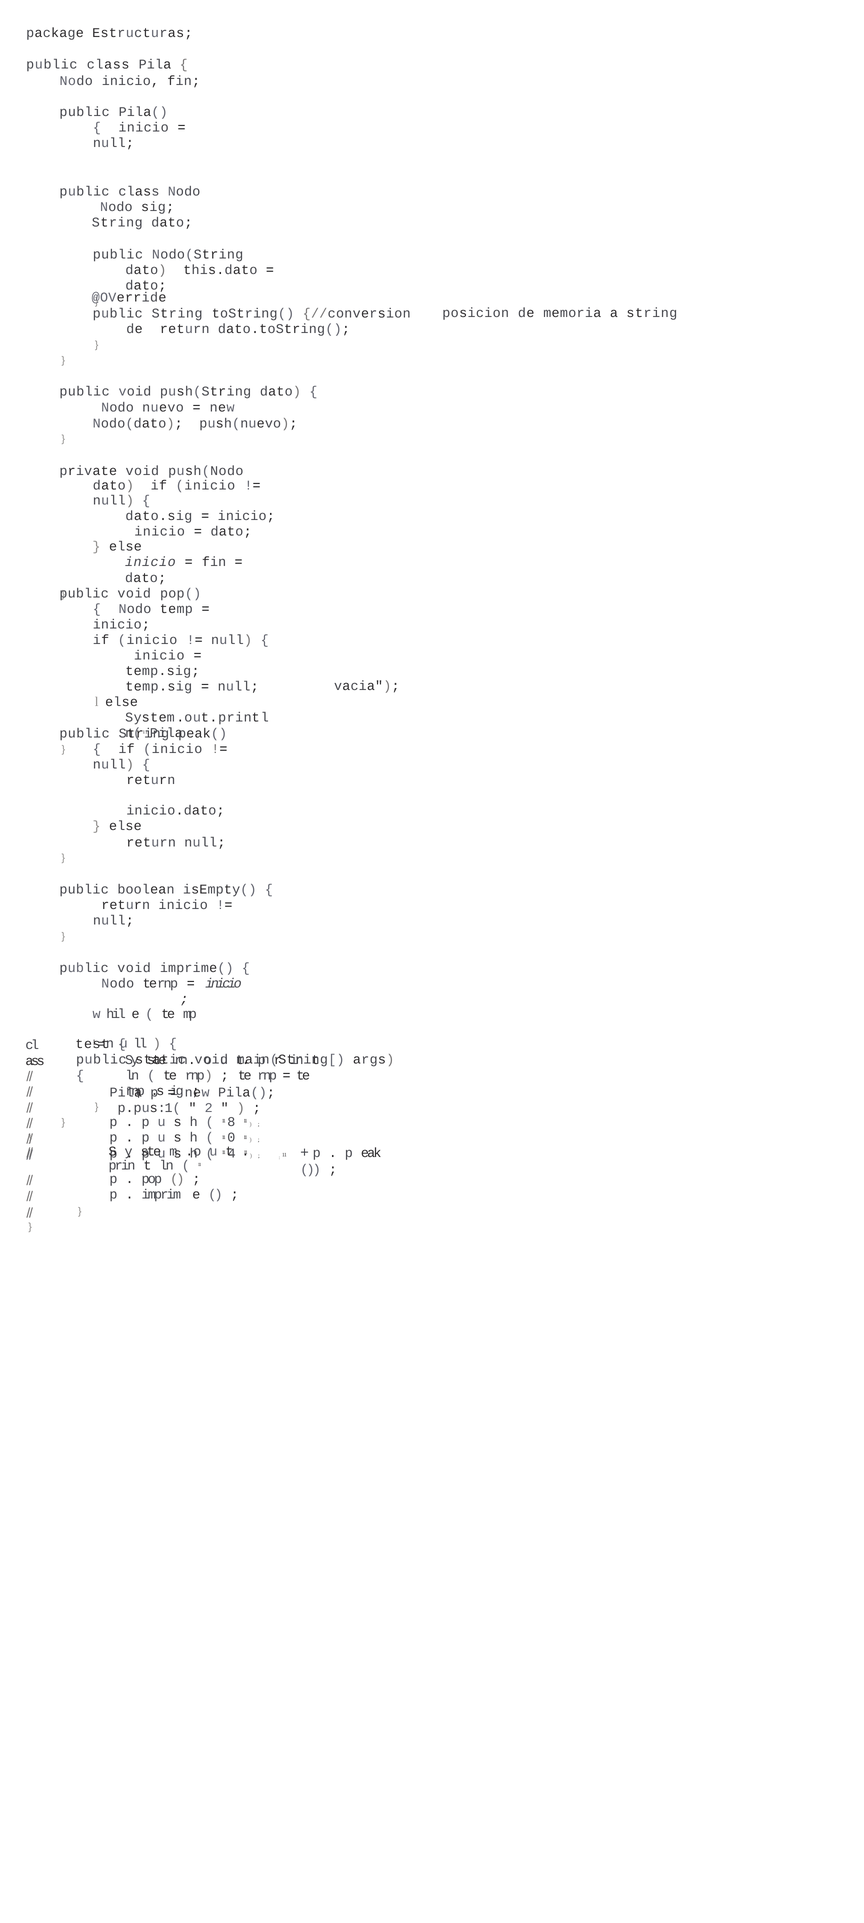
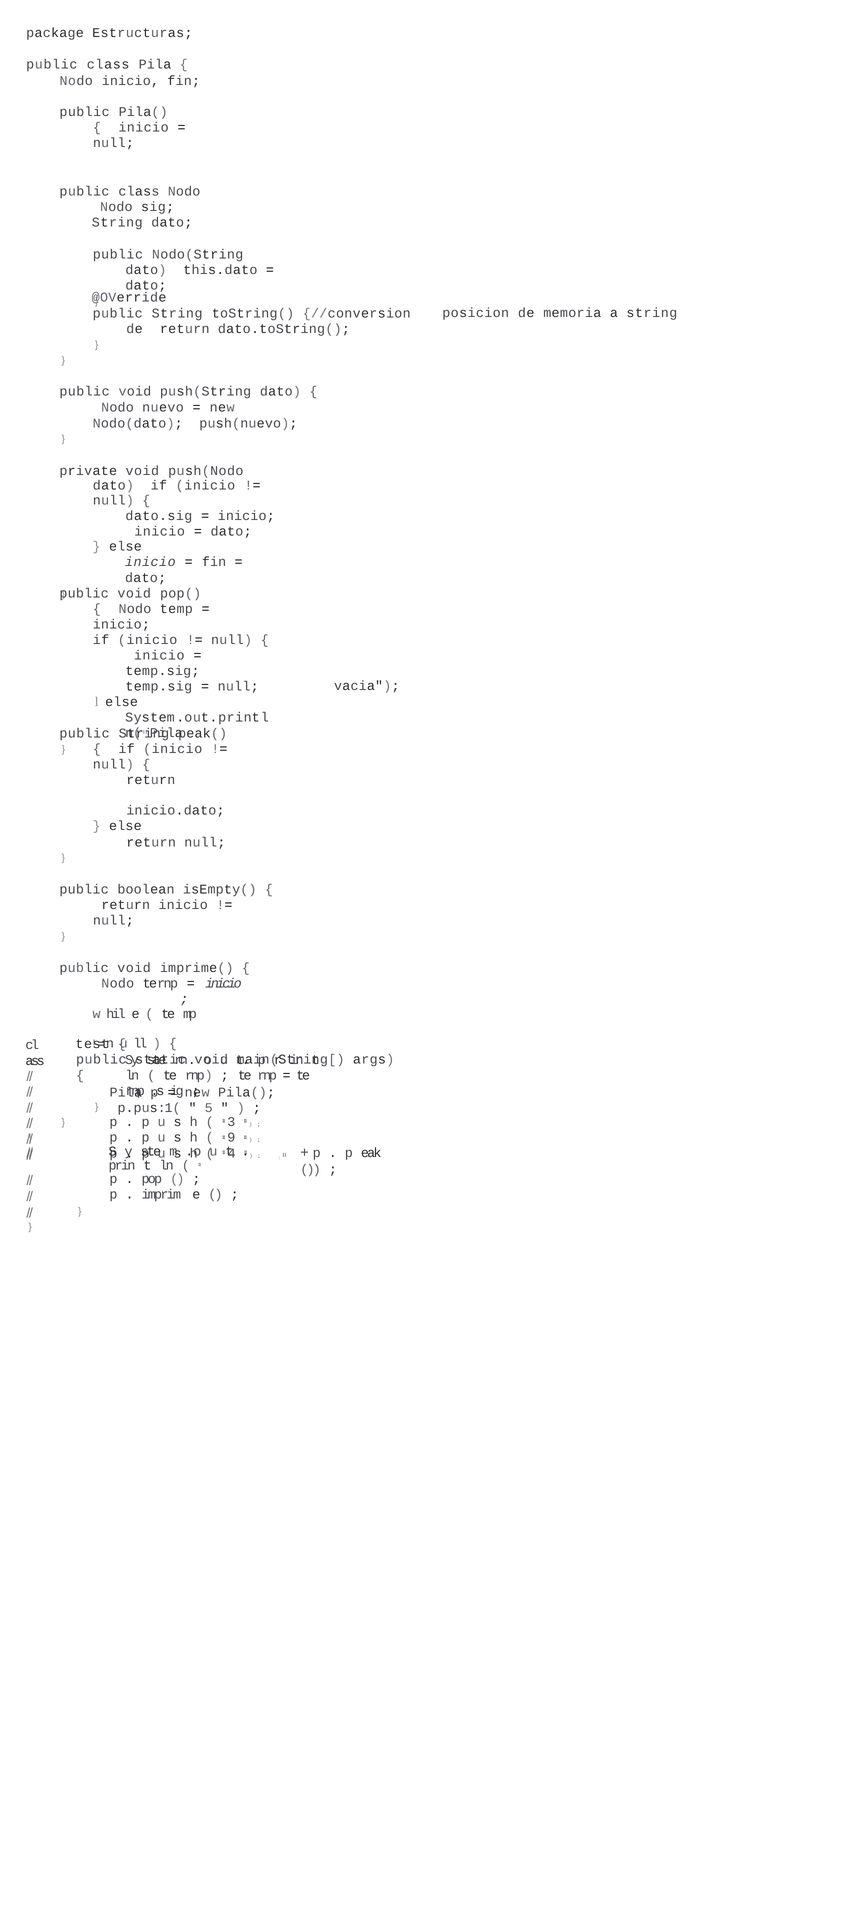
2: 2 -> 5
8: 8 -> 3
0: 0 -> 9
